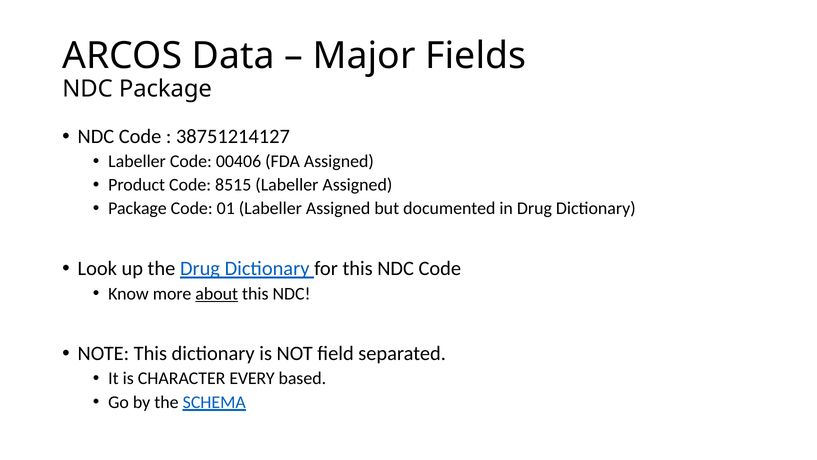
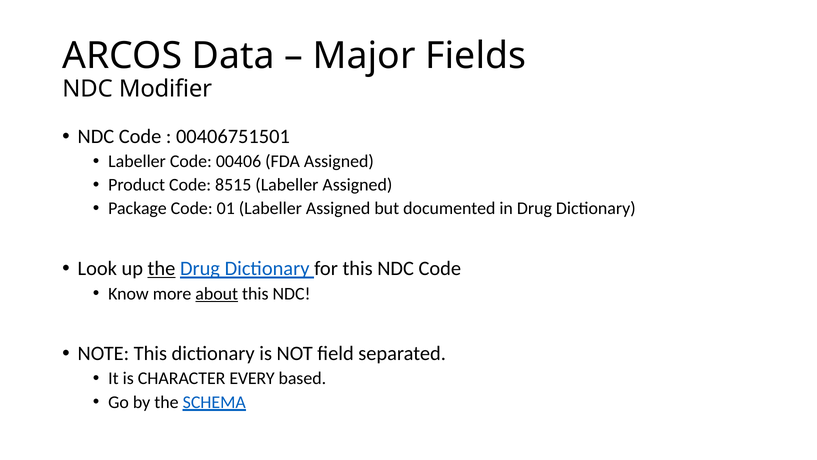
NDC Package: Package -> Modifier
38751214127: 38751214127 -> 00406751501
the at (161, 268) underline: none -> present
